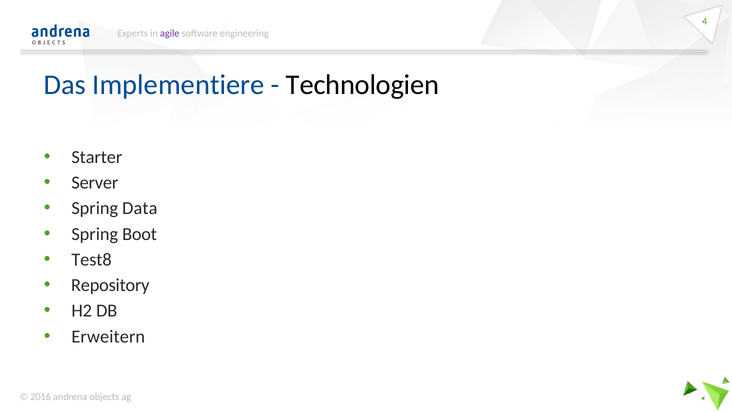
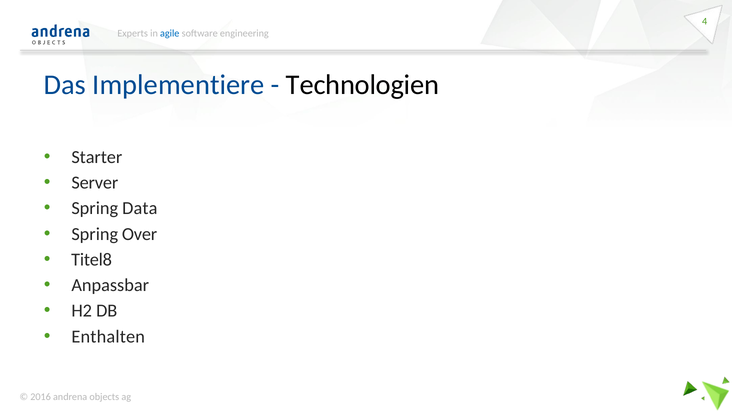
agile colour: purple -> blue
Boot: Boot -> Over
Test8: Test8 -> Titel8
Repository: Repository -> Anpassbar
Erweitern: Erweitern -> Enthalten
